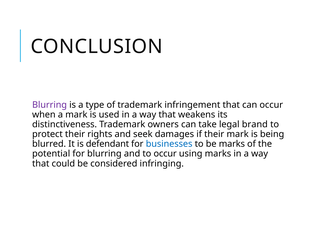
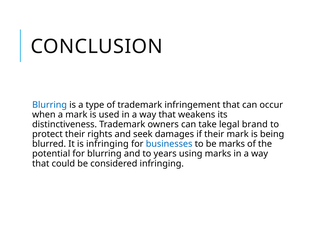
Blurring at (50, 105) colour: purple -> blue
is defendant: defendant -> infringing
to occur: occur -> years
